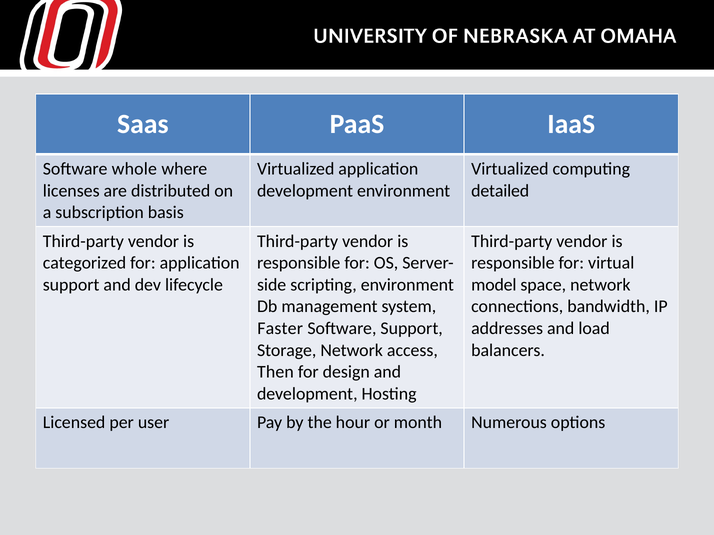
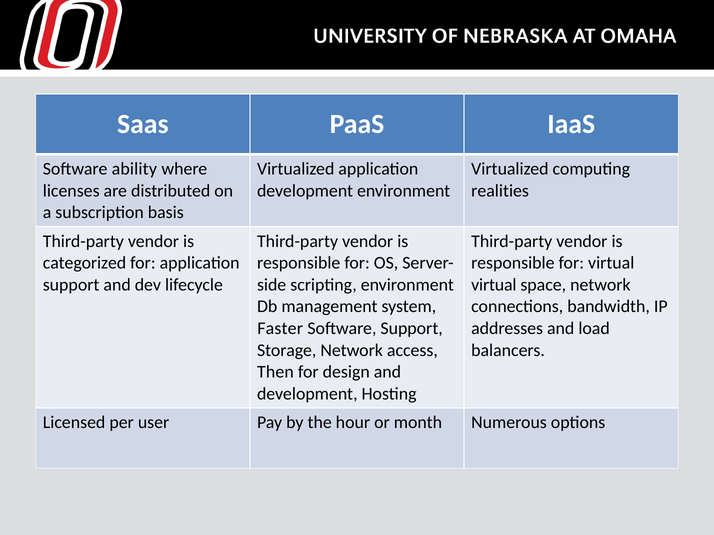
whole: whole -> ability
detailed: detailed -> realities
model at (494, 285): model -> virtual
